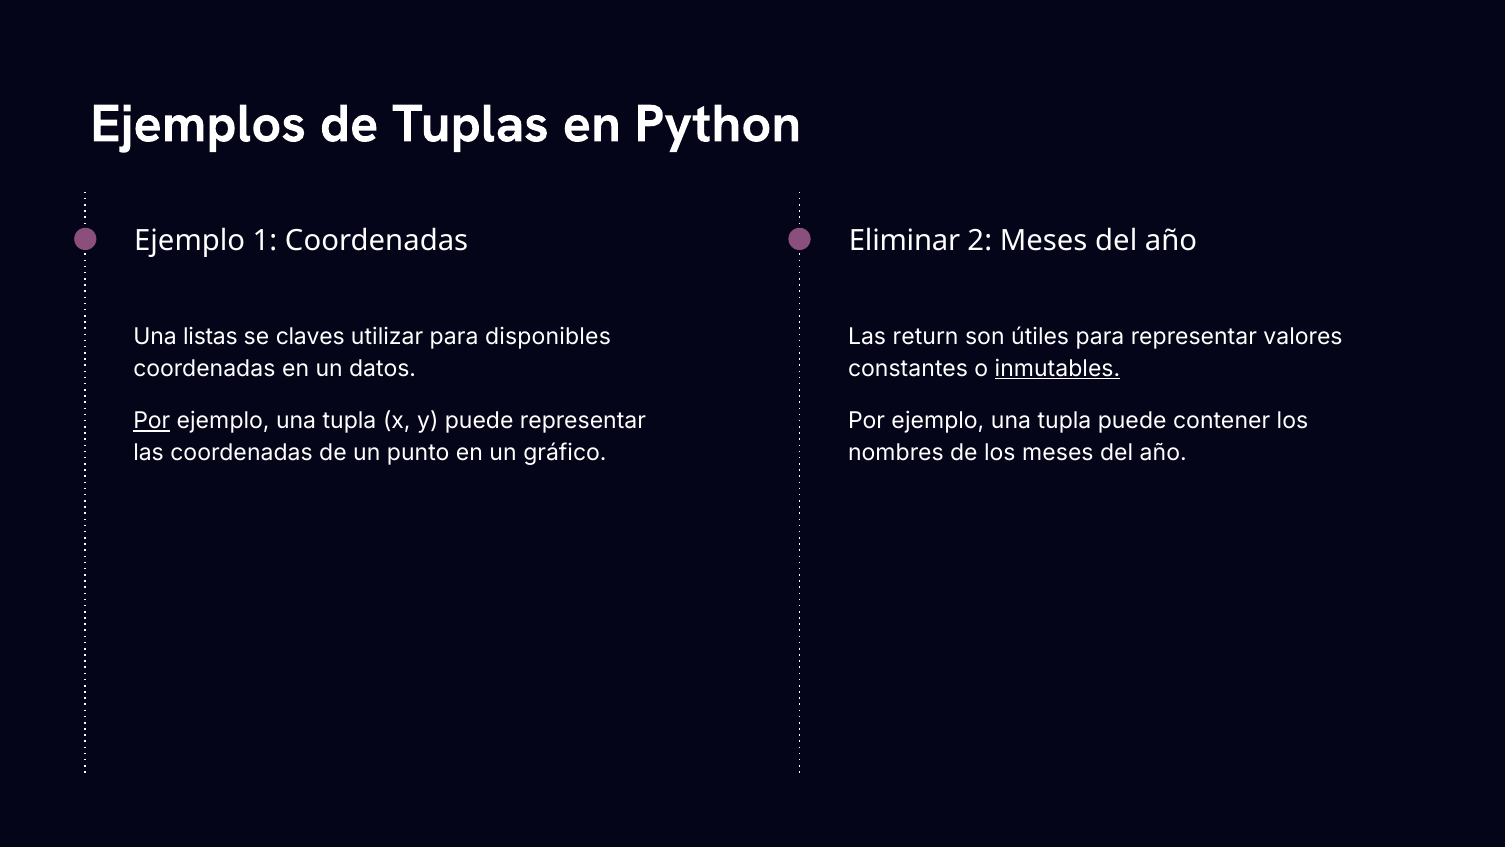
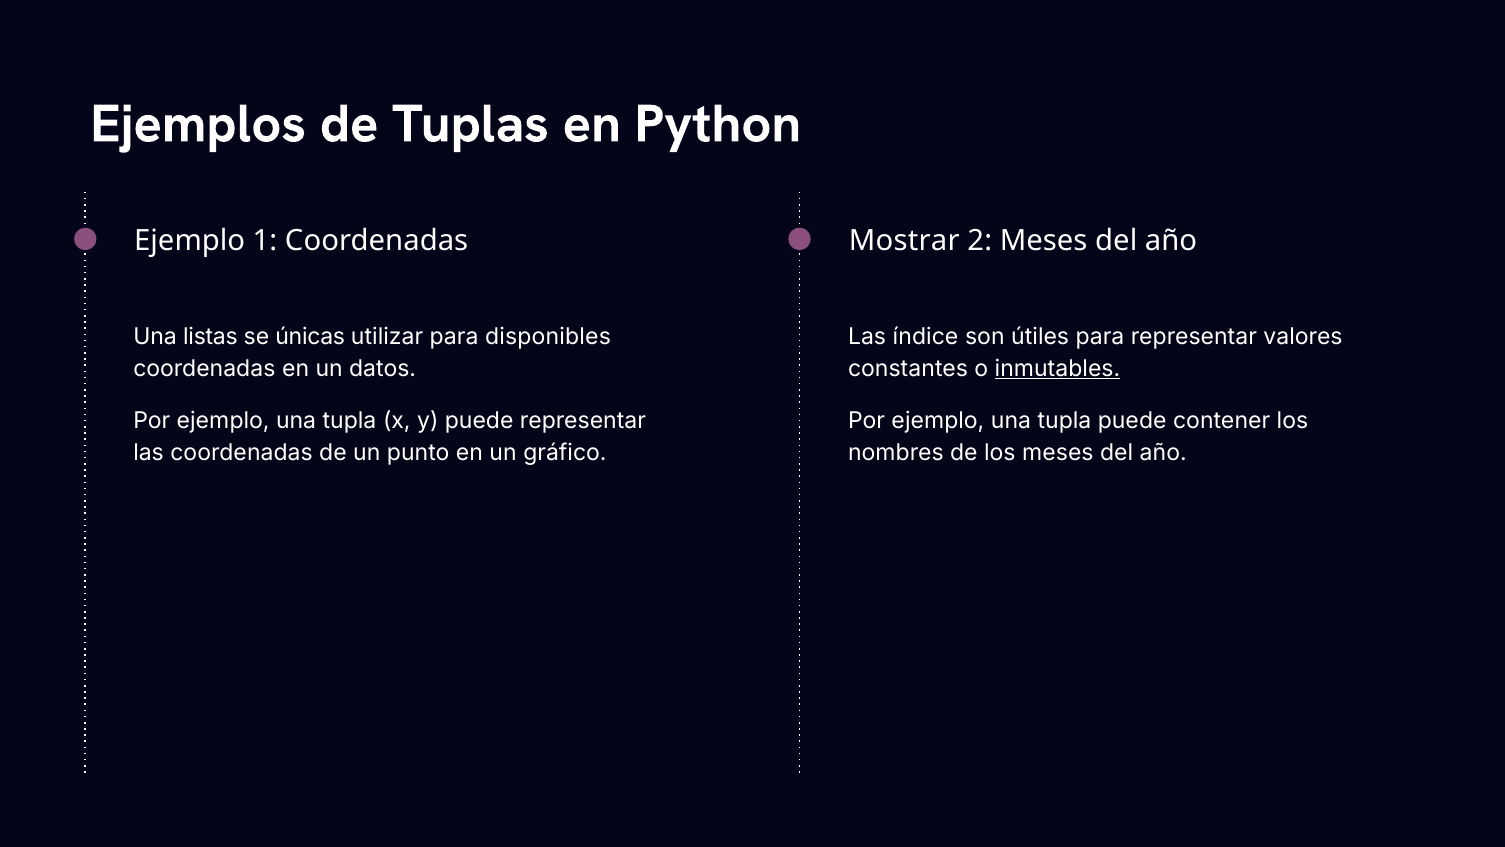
Eliminar: Eliminar -> Mostrar
claves: claves -> únicas
return: return -> índice
Por at (152, 421) underline: present -> none
